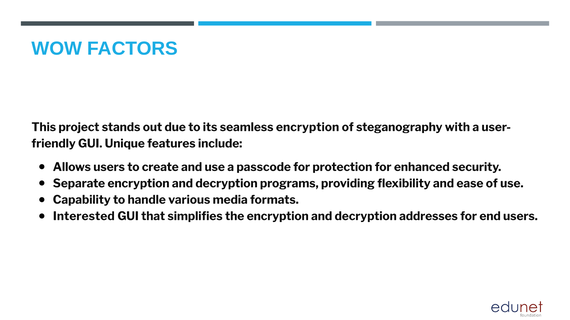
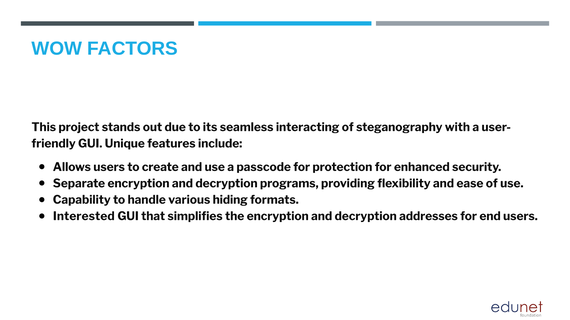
seamless encryption: encryption -> interacting
media: media -> hiding
